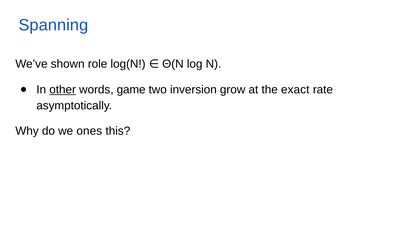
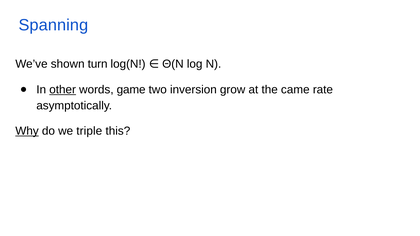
role: role -> turn
exact: exact -> came
Why underline: none -> present
ones: ones -> triple
